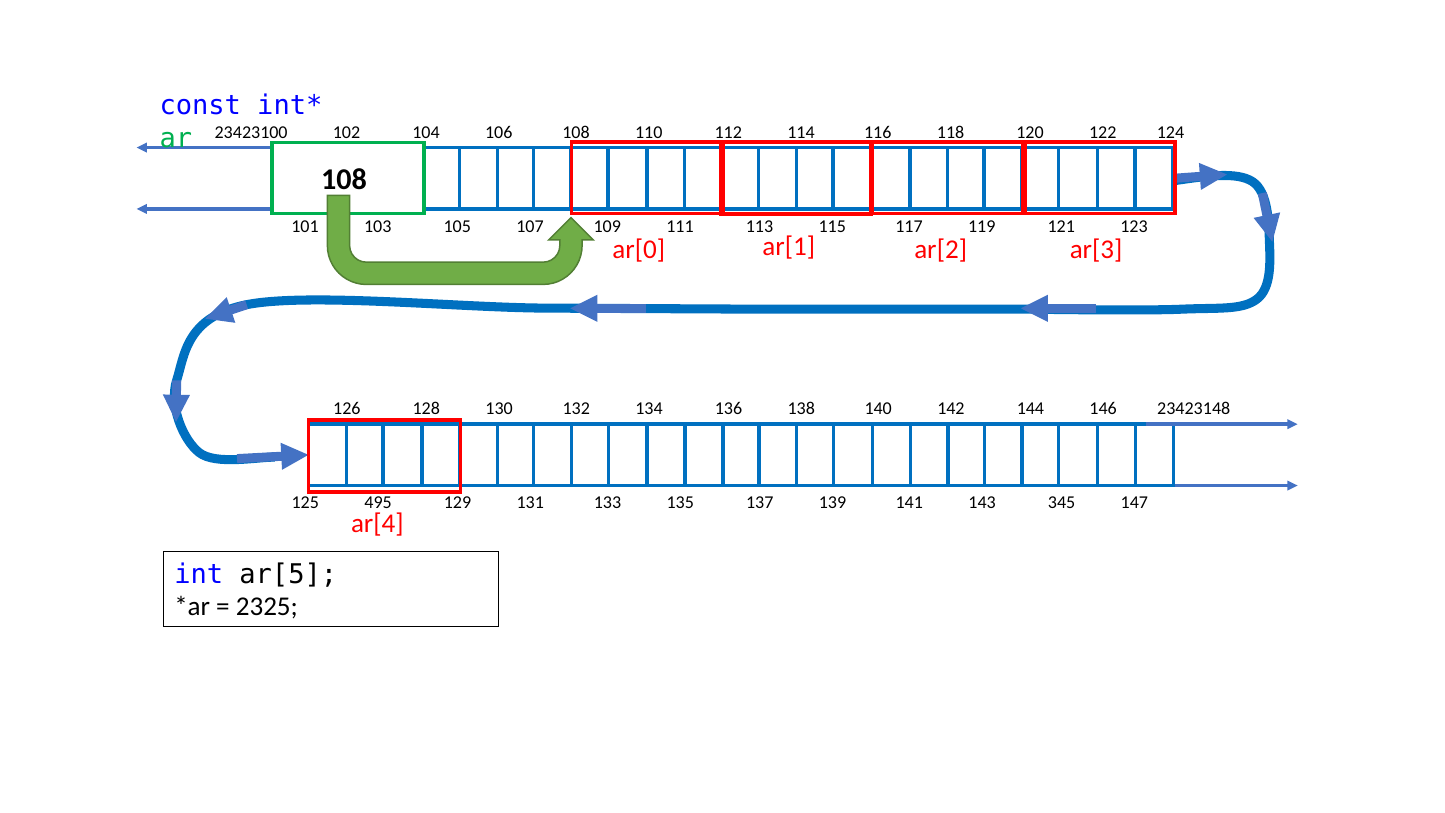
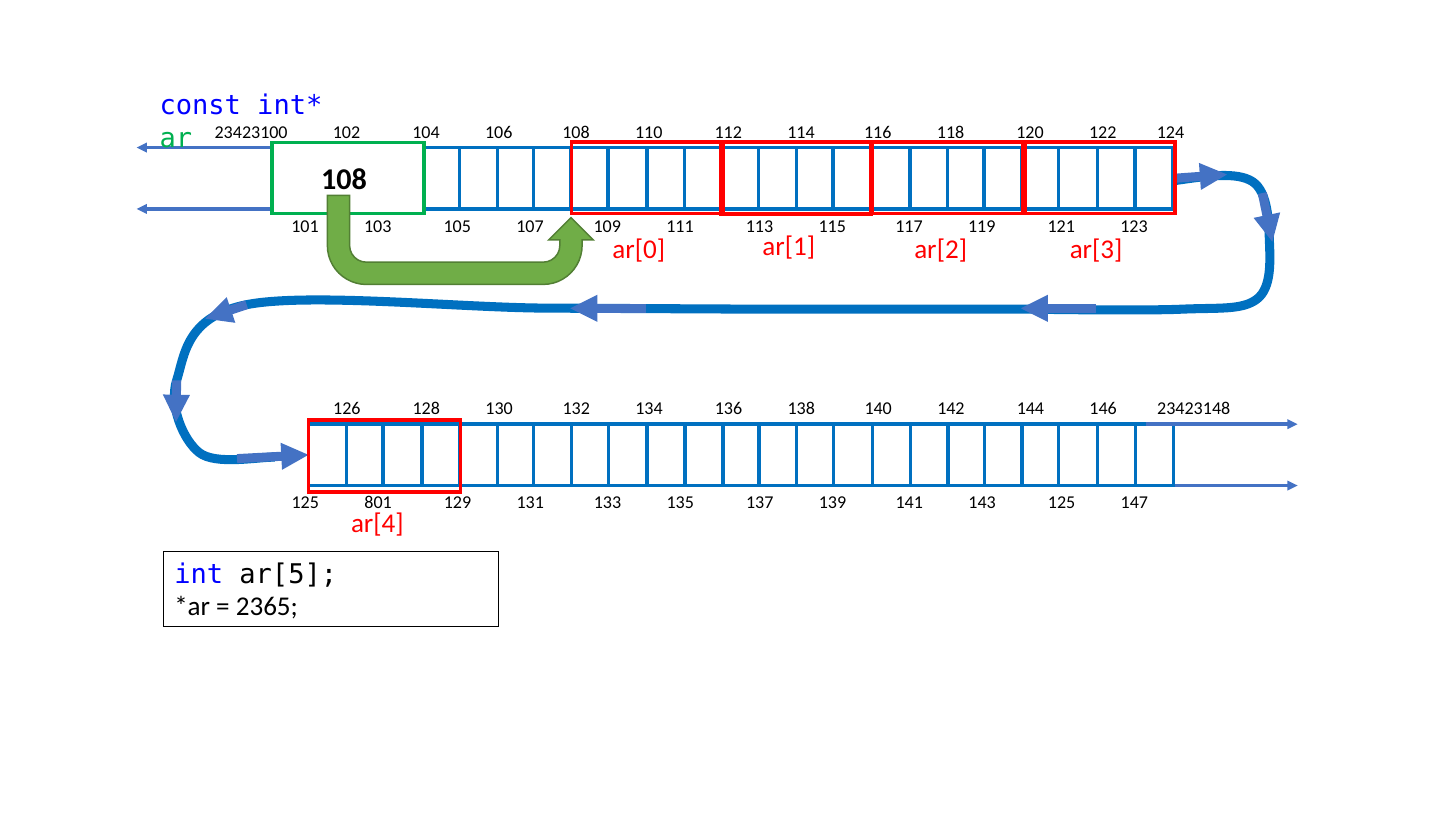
495: 495 -> 801
143 345: 345 -> 125
2325: 2325 -> 2365
